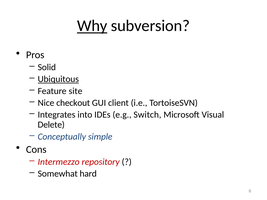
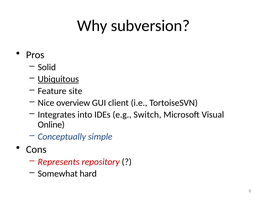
Why underline: present -> none
checkout: checkout -> overview
Delete: Delete -> Online
Intermezzo: Intermezzo -> Represents
